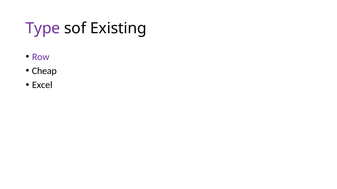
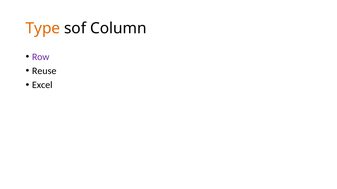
Type colour: purple -> orange
Existing: Existing -> Column
Cheap: Cheap -> Reuse
